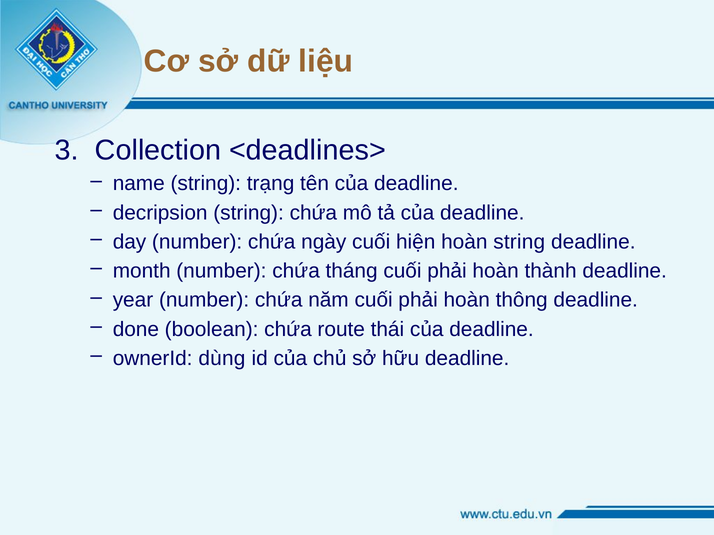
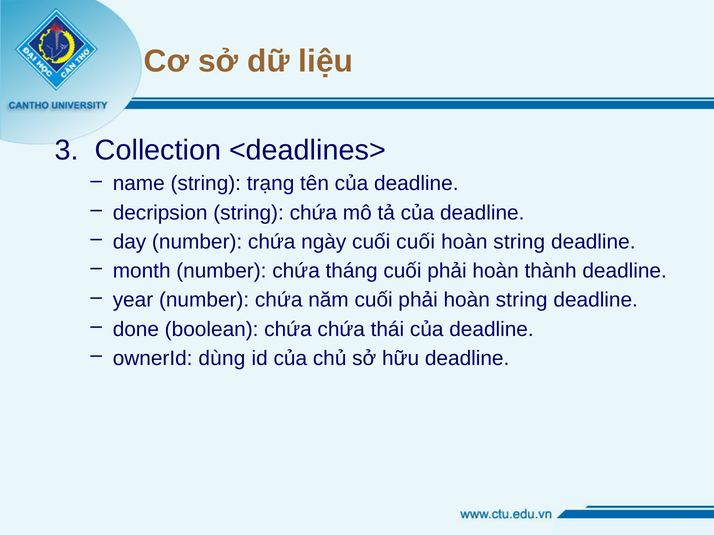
cuối hiện: hiện -> cuối
phải hoàn thông: thông -> string
chứa route: route -> chứa
